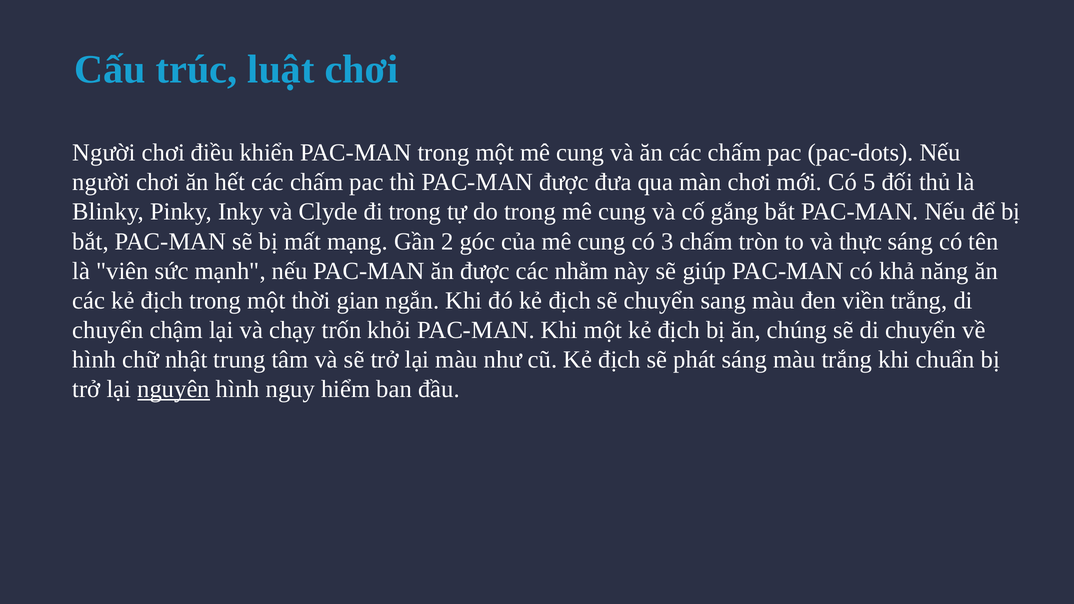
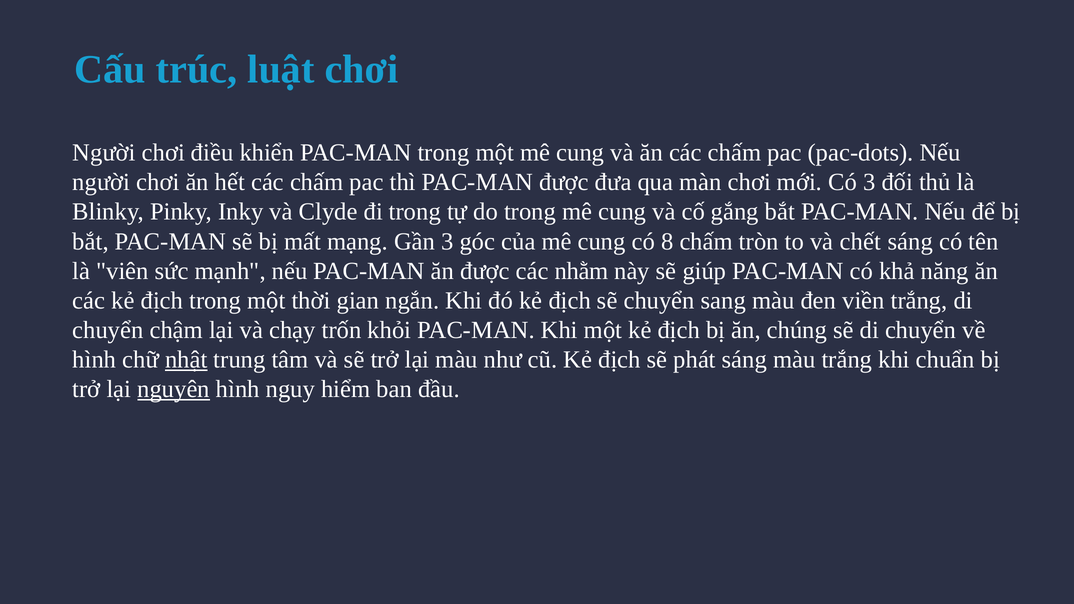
Có 5: 5 -> 3
Gần 2: 2 -> 3
3: 3 -> 8
thực: thực -> chết
nhật underline: none -> present
